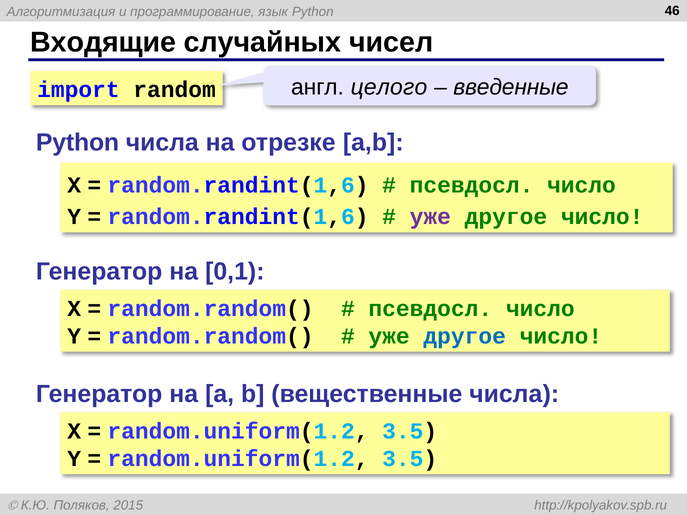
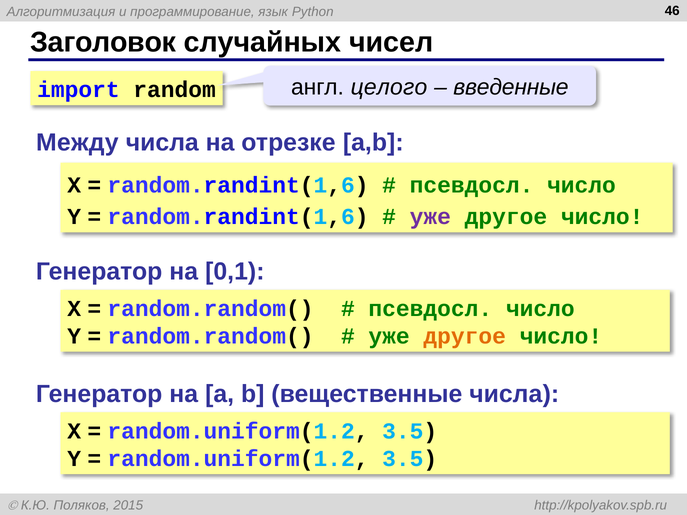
Входящие: Входящие -> Заголовок
Python at (78, 143): Python -> Между
другое at (465, 336) colour: blue -> orange
